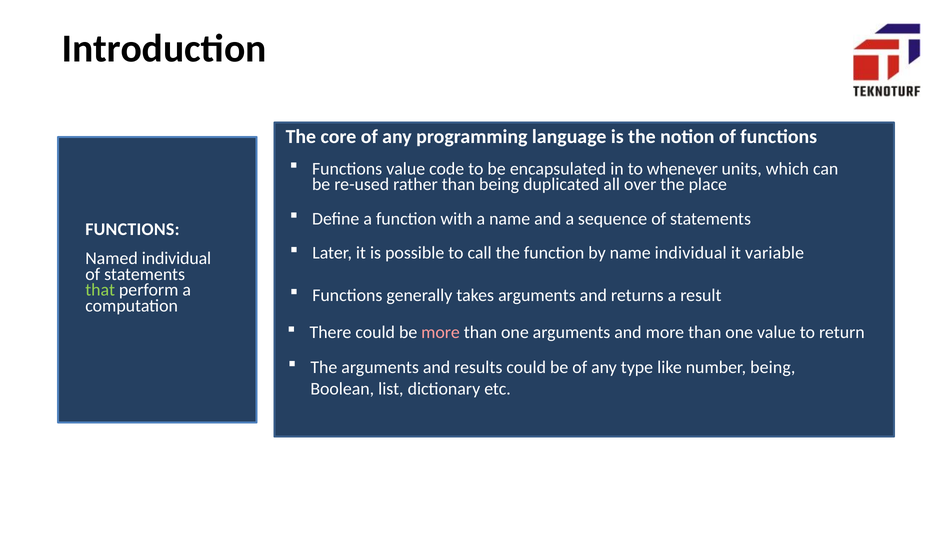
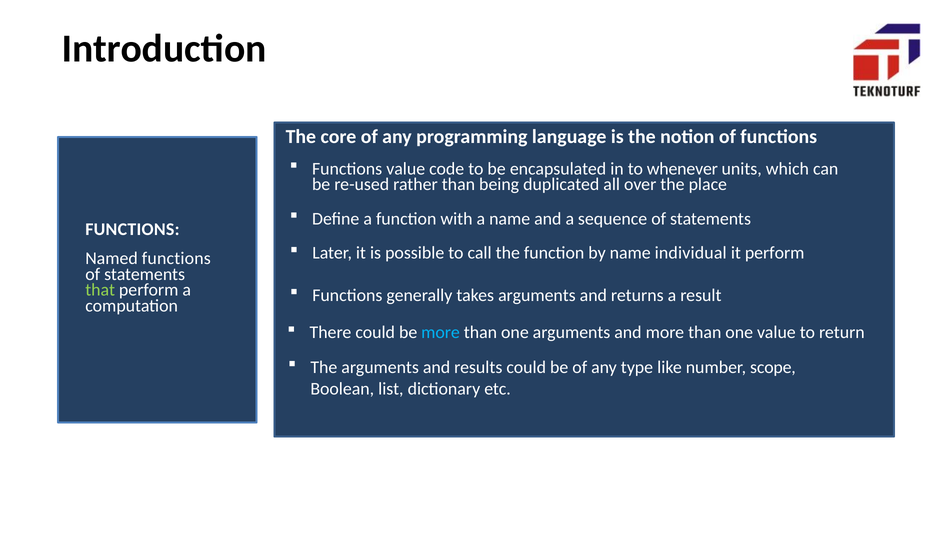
it variable: variable -> perform
Named individual: individual -> functions
more at (441, 333) colour: pink -> light blue
number being: being -> scope
